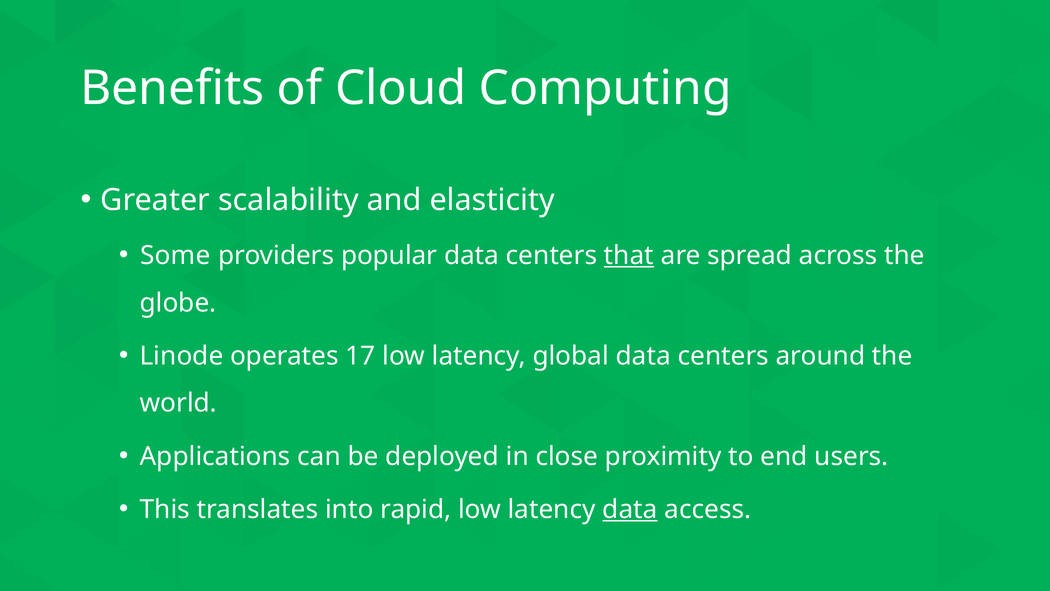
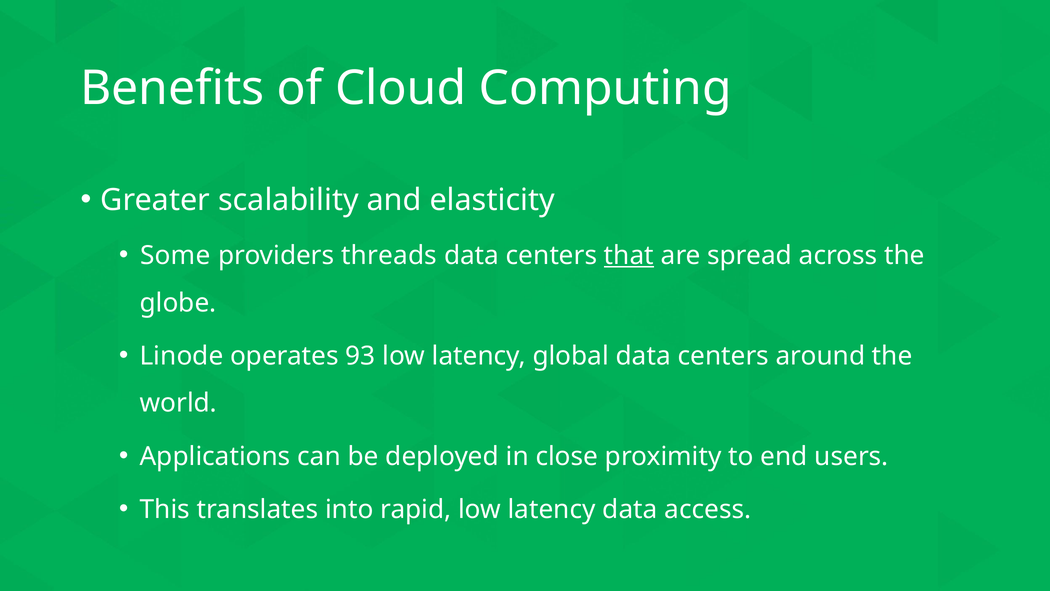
popular: popular -> threads
17: 17 -> 93
data at (630, 509) underline: present -> none
